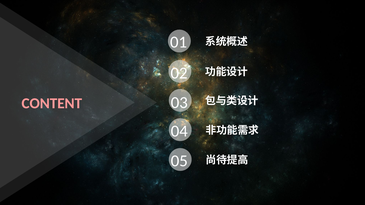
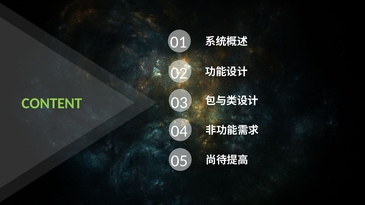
CONTENT colour: pink -> light green
